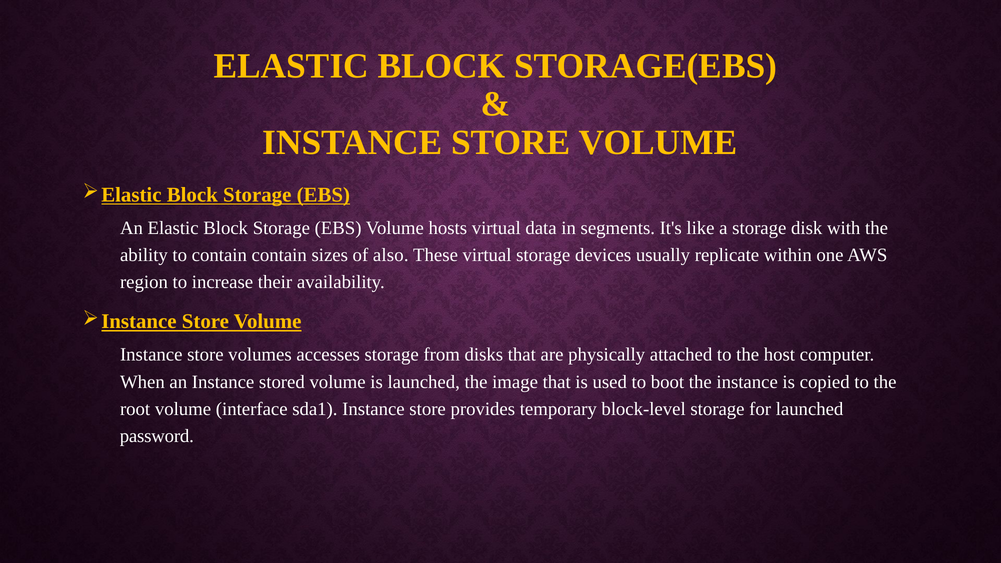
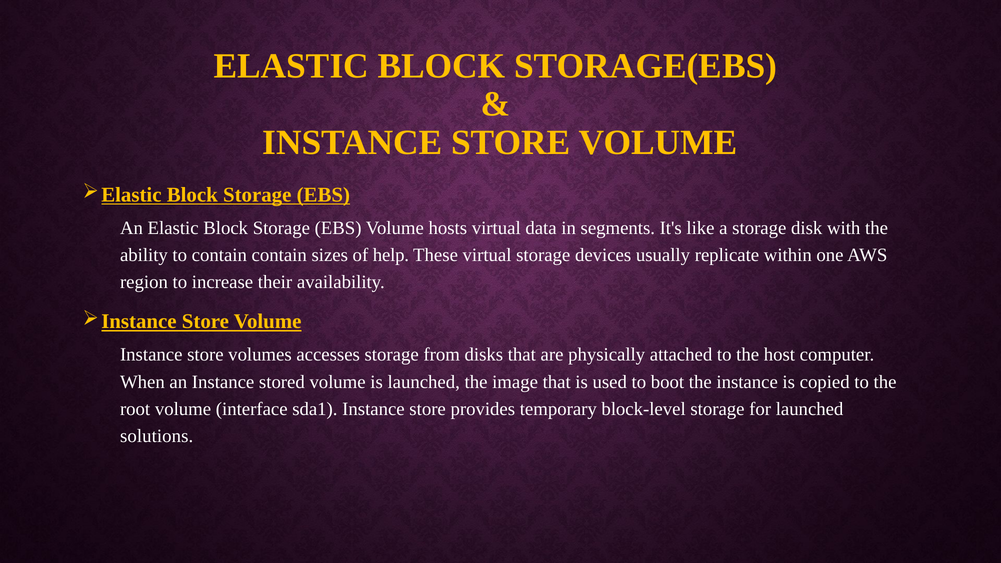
also: also -> help
password: password -> solutions
